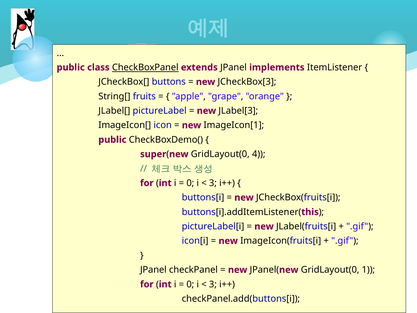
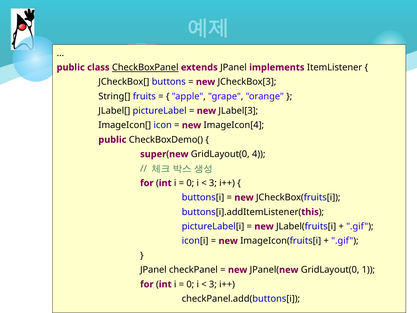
ImageIcon[1: ImageIcon[1 -> ImageIcon[4
